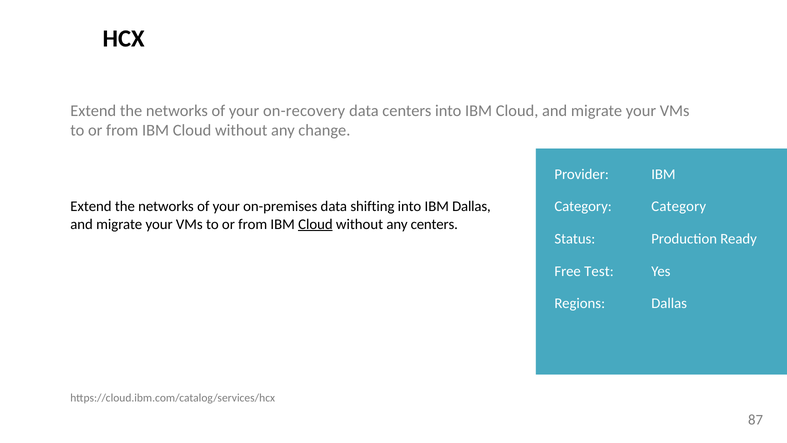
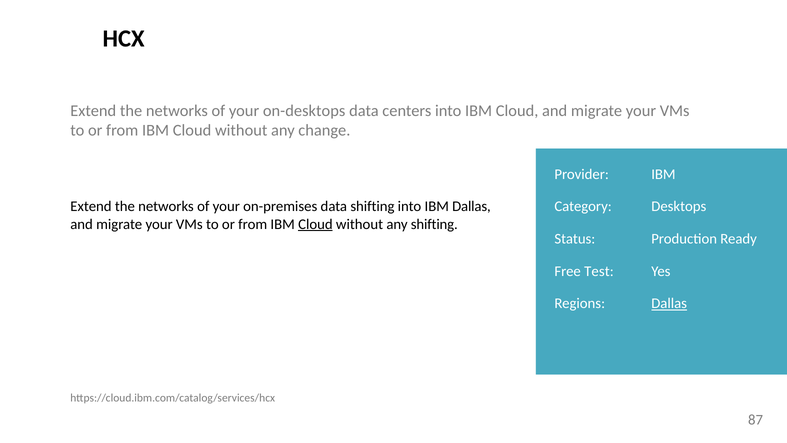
on-recovery: on-recovery -> on-desktops
Category Category: Category -> Desktops
any centers: centers -> shifting
Dallas at (669, 303) underline: none -> present
